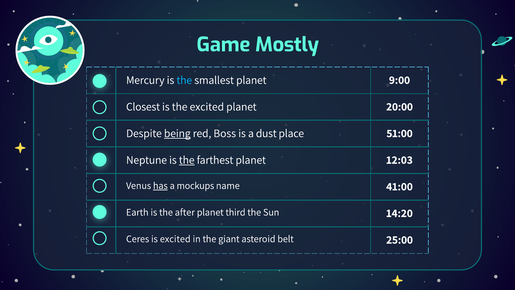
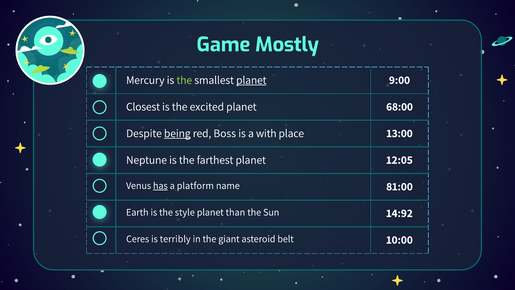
the at (184, 80) colour: light blue -> light green
planet at (251, 80) underline: none -> present
20:00: 20:00 -> 68:00
dust: dust -> with
51:00: 51:00 -> 13:00
the at (187, 160) underline: present -> none
12:03: 12:03 -> 12:05
mockups: mockups -> platform
41:00: 41:00 -> 81:00
after: after -> style
third: third -> than
14:20: 14:20 -> 14:92
is excited: excited -> terribly
25:00: 25:00 -> 10:00
